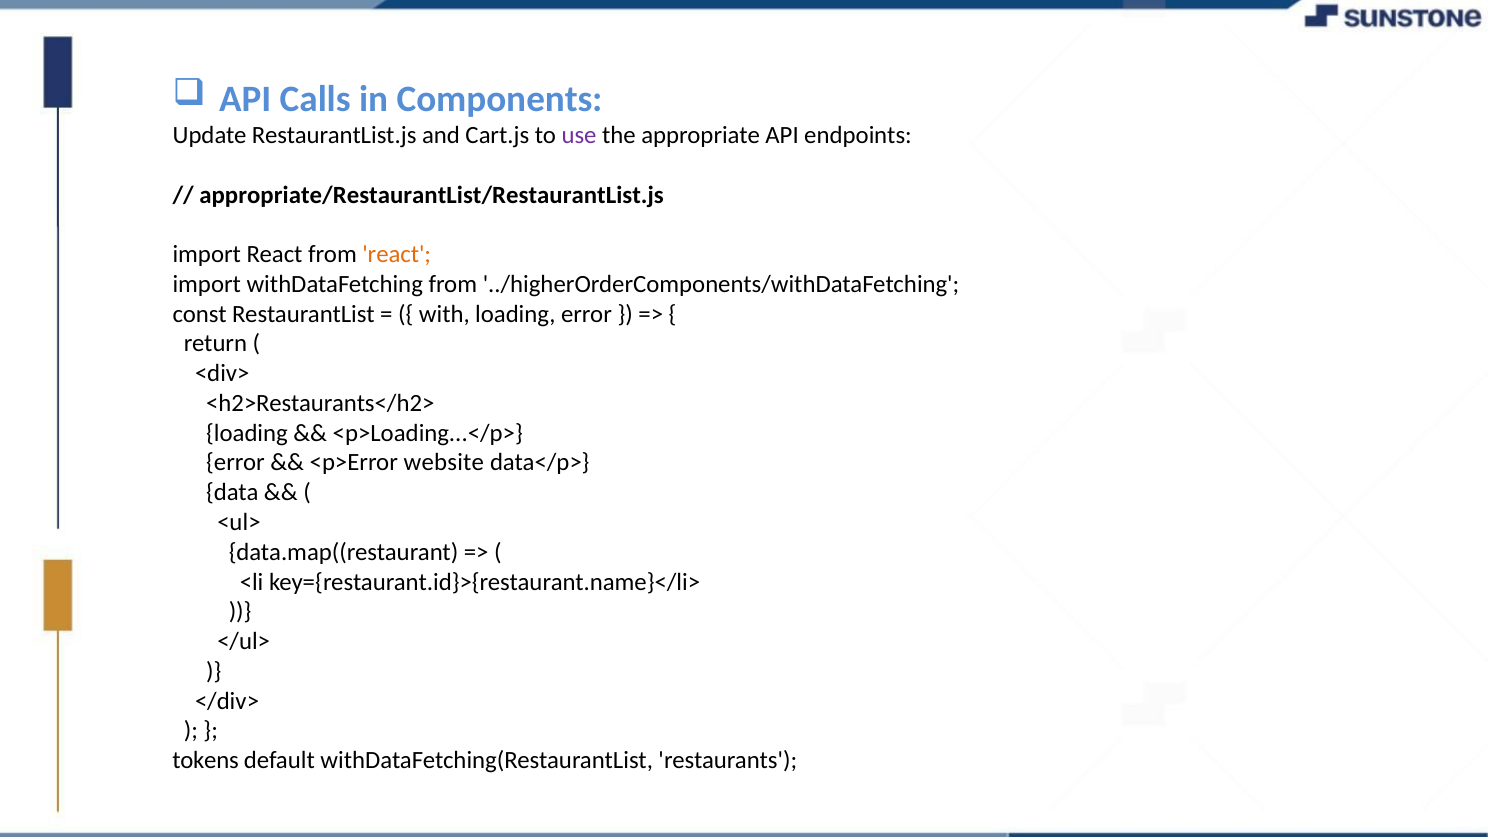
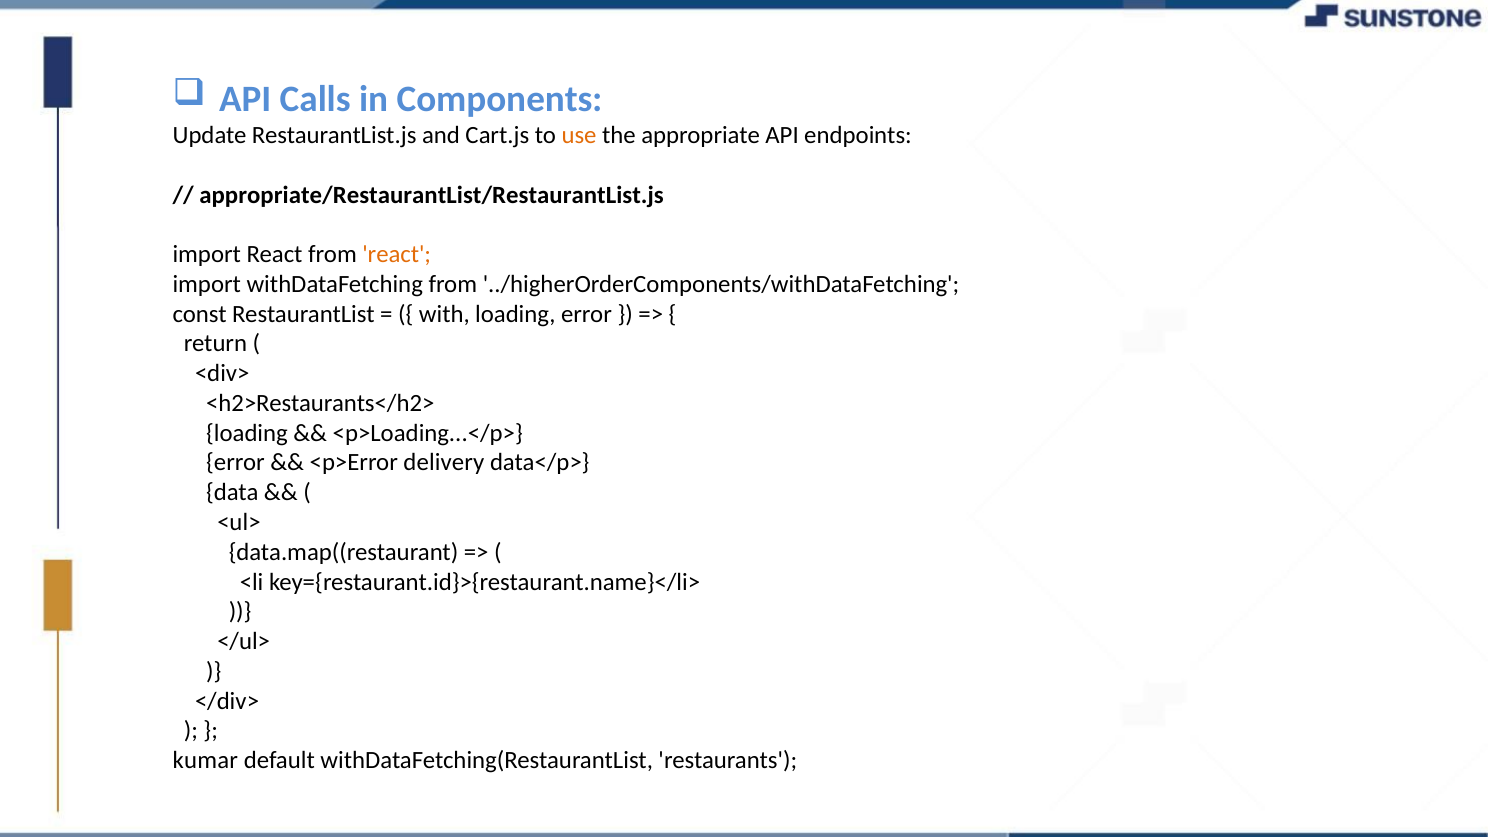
use colour: purple -> orange
website: website -> delivery
tokens: tokens -> kumar
